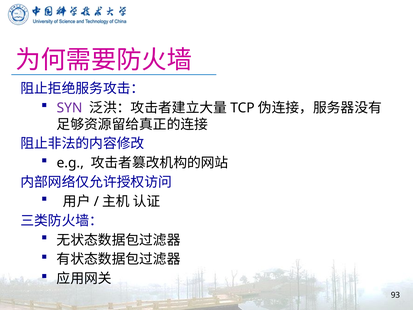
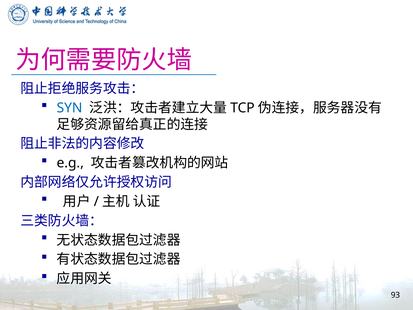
SYN colour: purple -> blue
